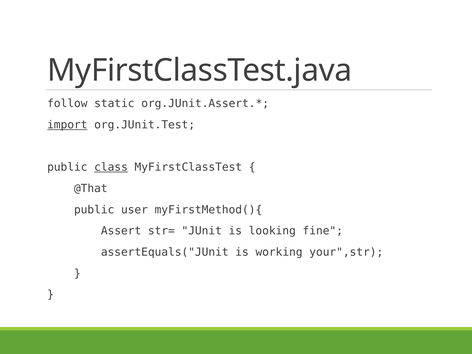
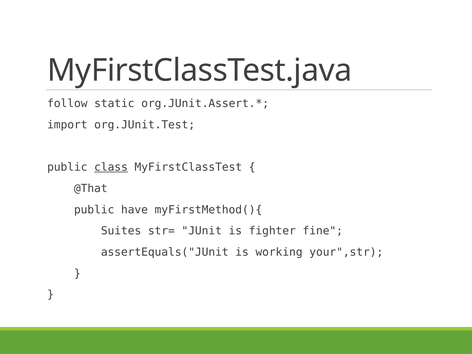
import underline: present -> none
user: user -> have
Assert: Assert -> Suites
looking: looking -> fighter
